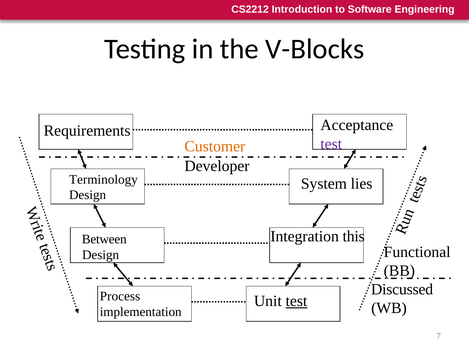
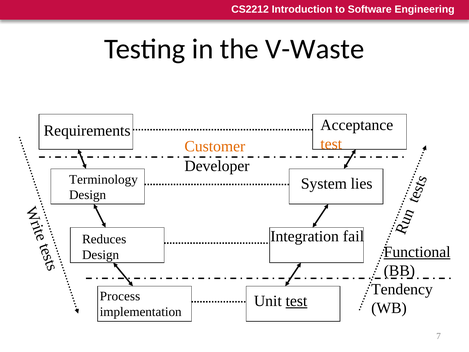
V-Blocks: V-Blocks -> V-Waste
test at (331, 144) colour: purple -> orange
this: this -> fail
Between: Between -> Reduces
Functional underline: none -> present
Discussed: Discussed -> Tendency
